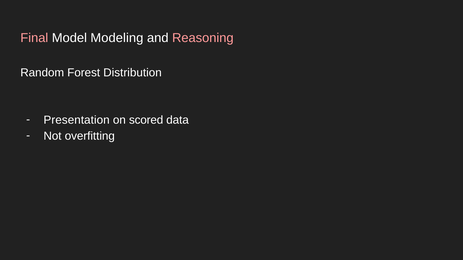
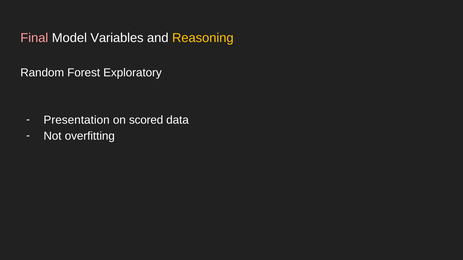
Modeling: Modeling -> Variables
Reasoning colour: pink -> yellow
Distribution: Distribution -> Exploratory
